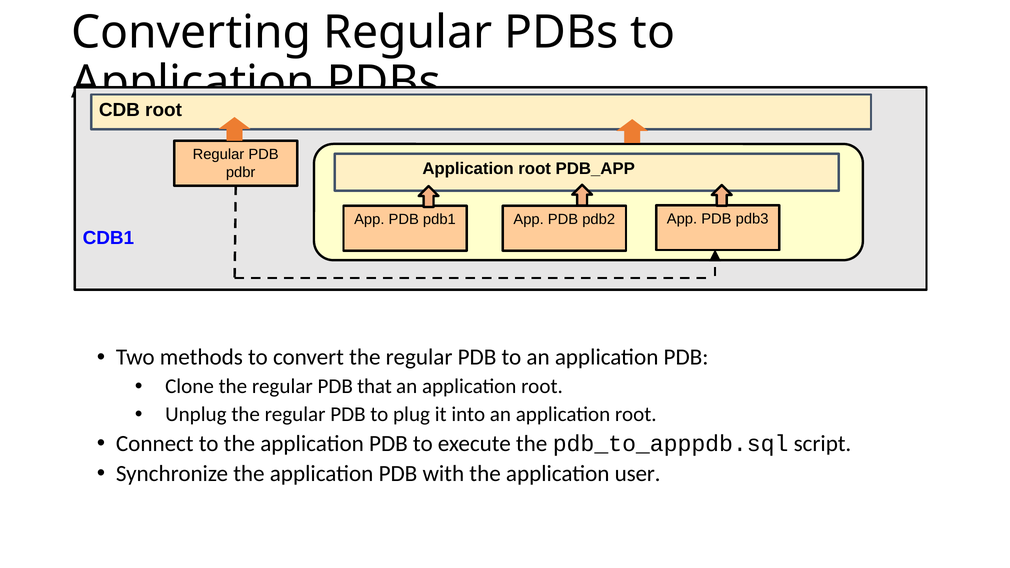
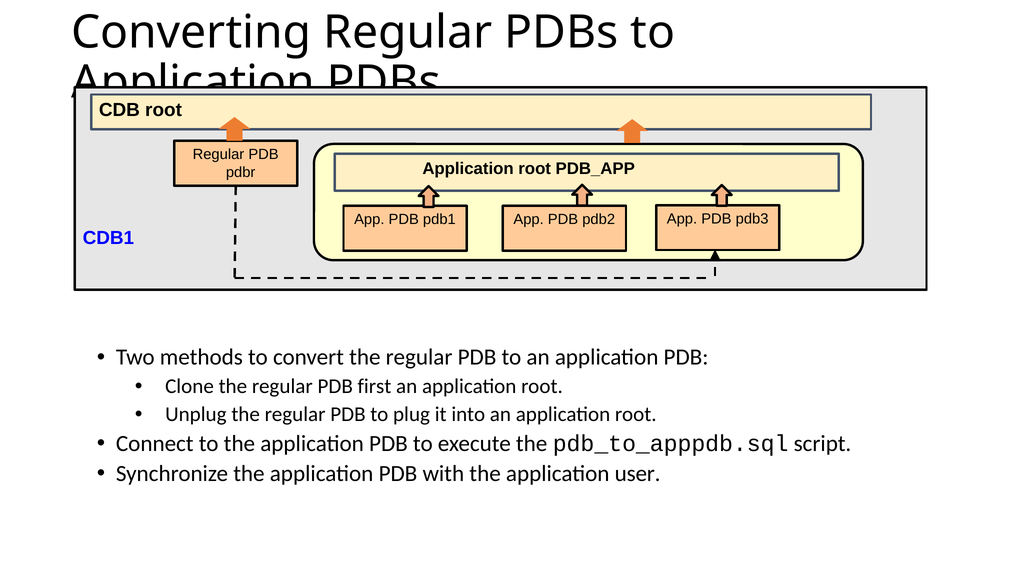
that: that -> first
